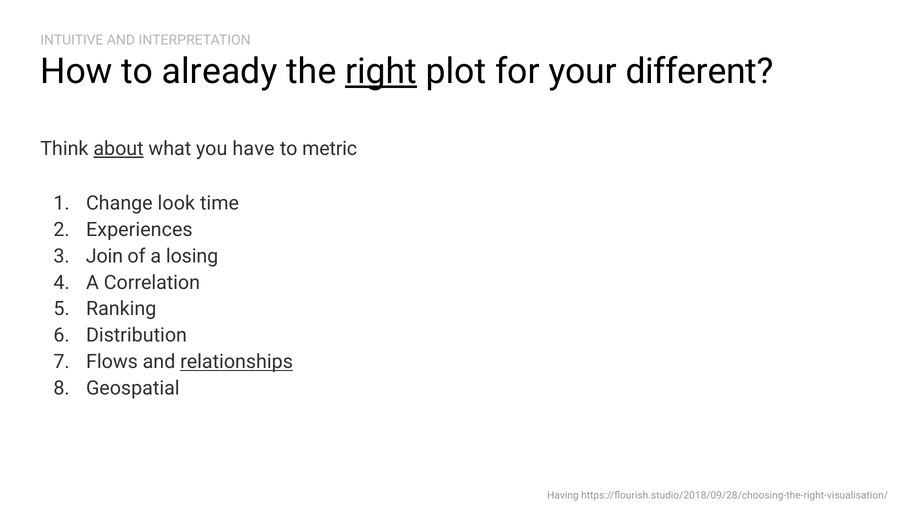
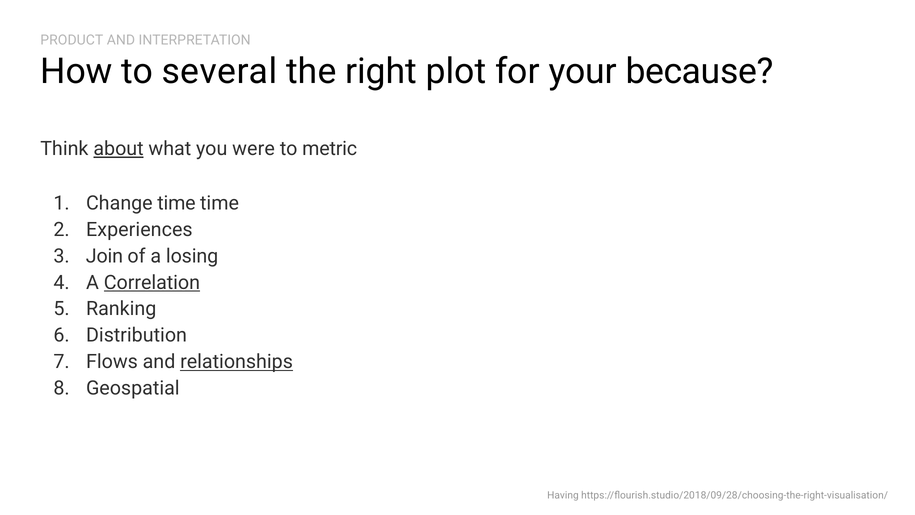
INTUITIVE: INTUITIVE -> PRODUCT
already: already -> several
right underline: present -> none
different: different -> because
have: have -> were
Change look: look -> time
Correlation underline: none -> present
